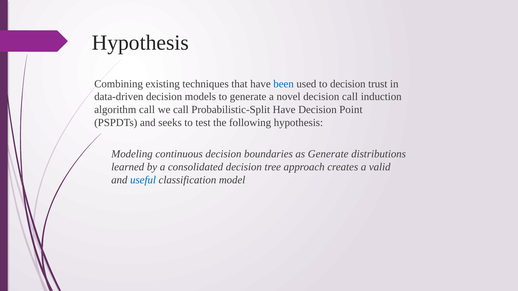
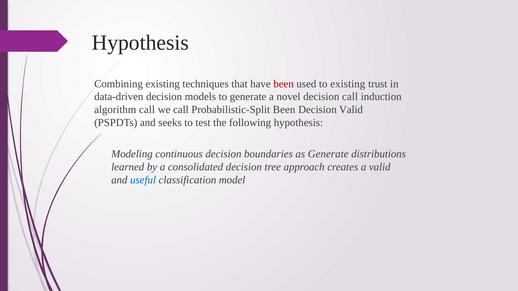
been at (284, 84) colour: blue -> red
to decision: decision -> existing
Probabilistic-Split Have: Have -> Been
Decision Point: Point -> Valid
